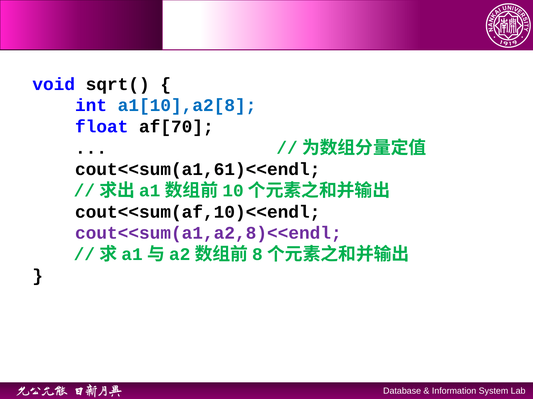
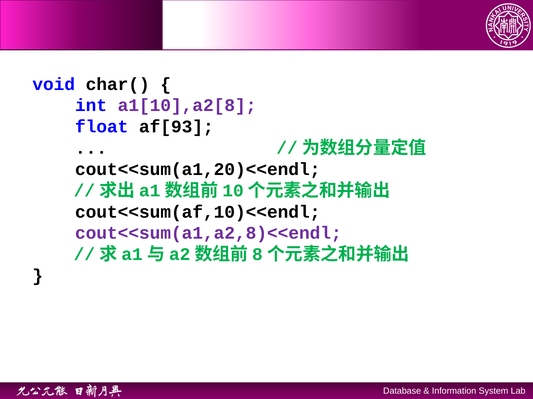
sqrt(: sqrt( -> char(
a1[10],a2[8 colour: blue -> purple
af[70: af[70 -> af[93
cout<<sum(a1,61)<<endl: cout<<sum(a1,61)<<endl -> cout<<sum(a1,20)<<endl
